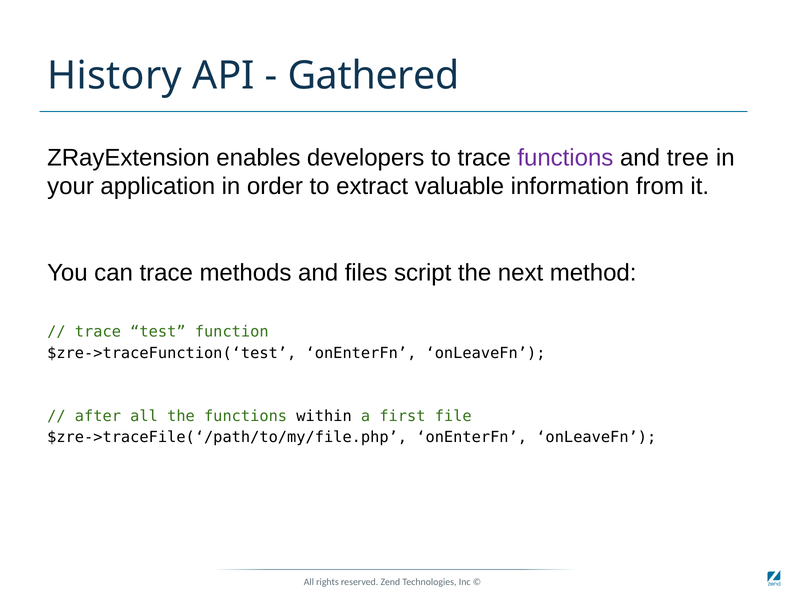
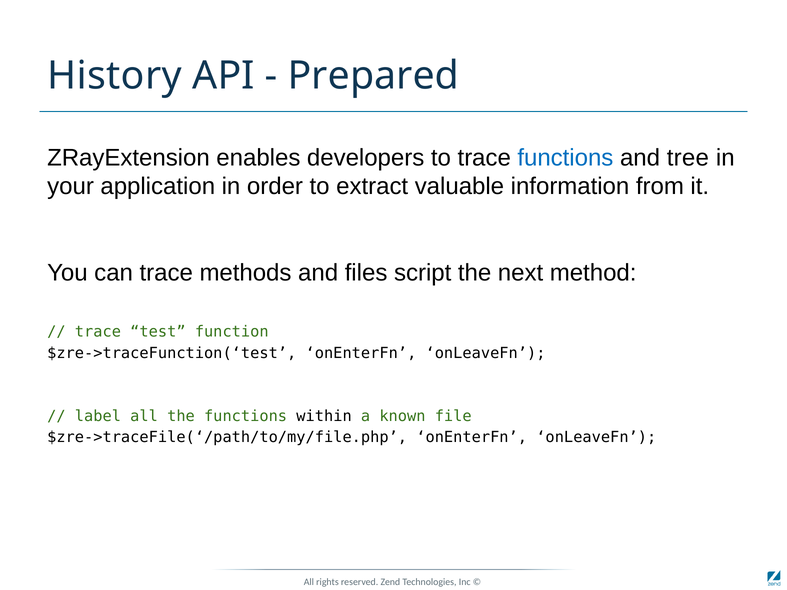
Gathered: Gathered -> Prepared
functions at (565, 158) colour: purple -> blue
after: after -> label
first: first -> known
